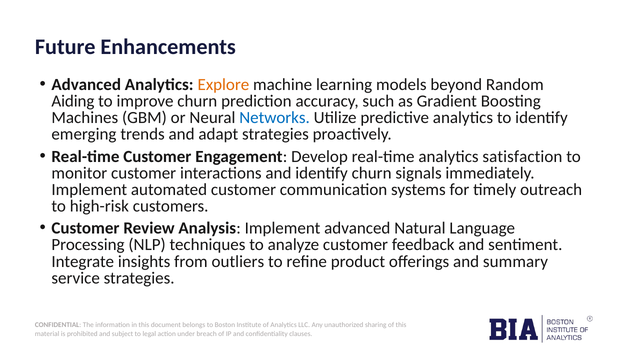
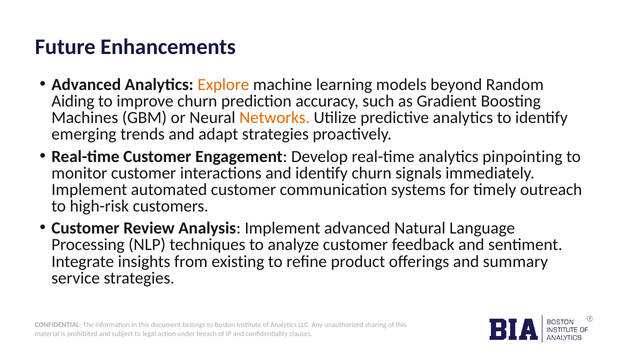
Networks colour: blue -> orange
satisfaction: satisfaction -> pinpointing
outliers: outliers -> existing
